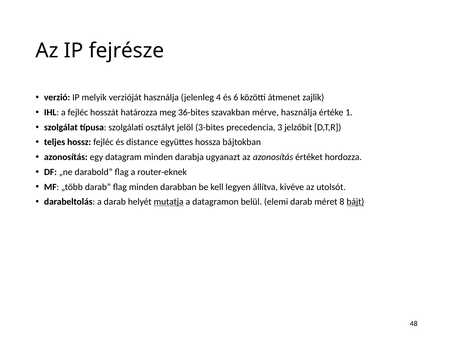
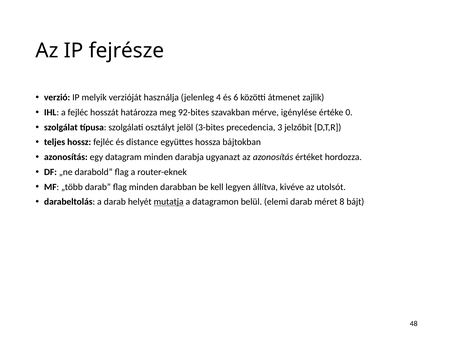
36-bites: 36-bites -> 92-bites
mérve használja: használja -> igénylése
1: 1 -> 0
bájt underline: present -> none
